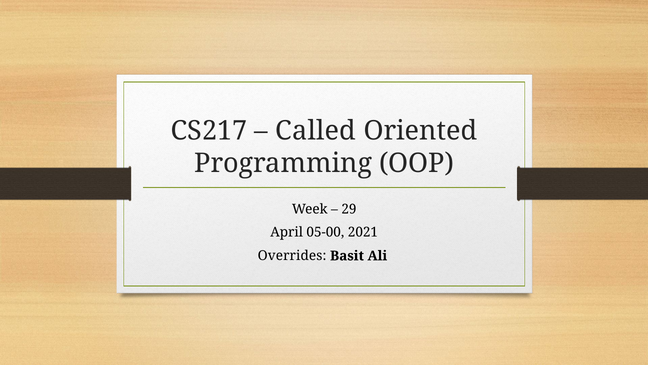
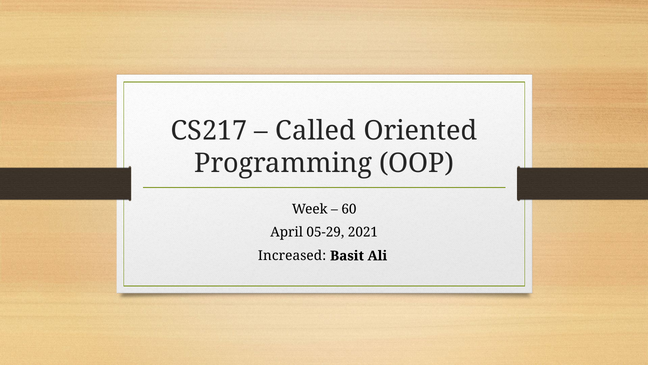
29: 29 -> 60
05-00: 05-00 -> 05-29
Overrides: Overrides -> Increased
